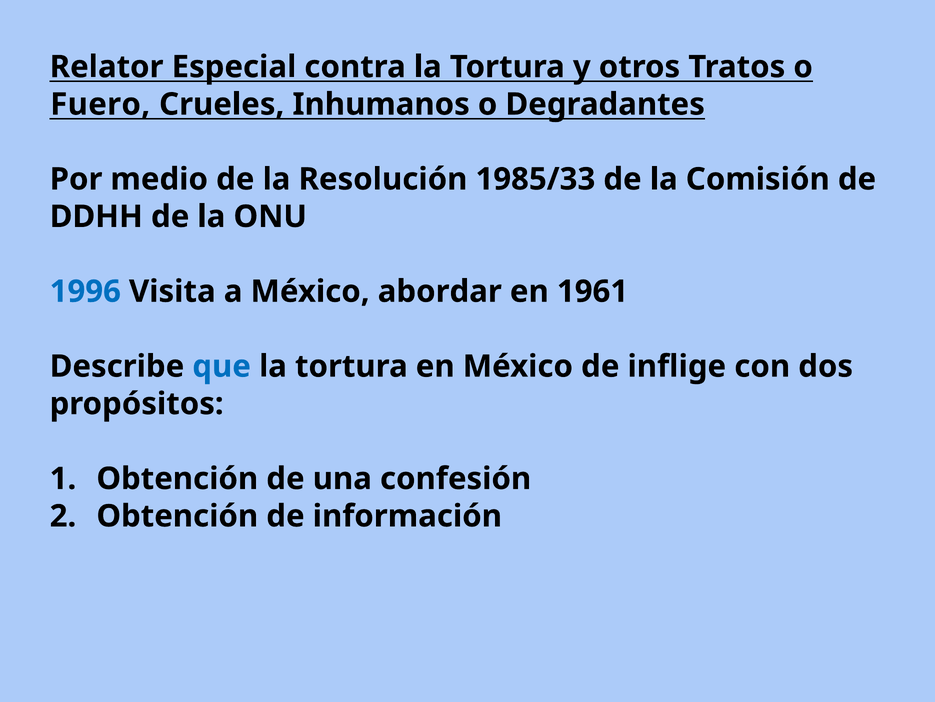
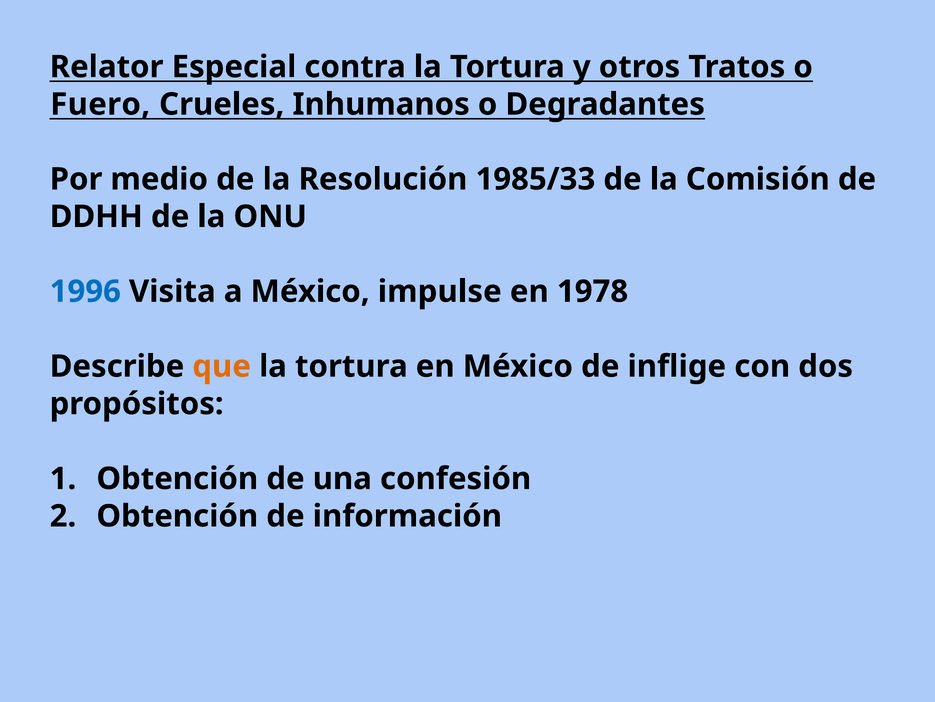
abordar: abordar -> impulse
1961: 1961 -> 1978
que colour: blue -> orange
